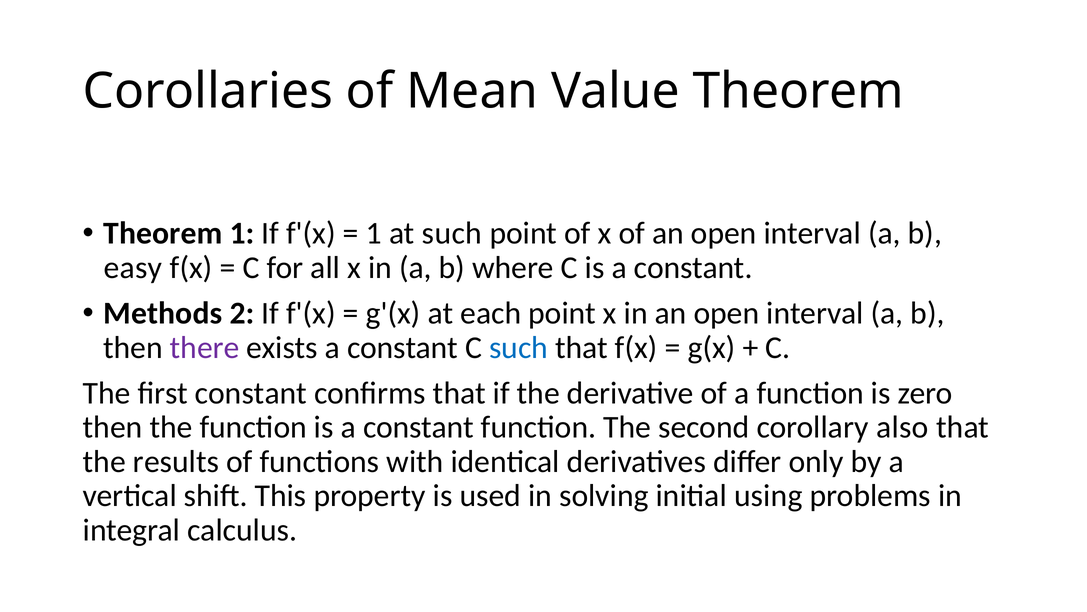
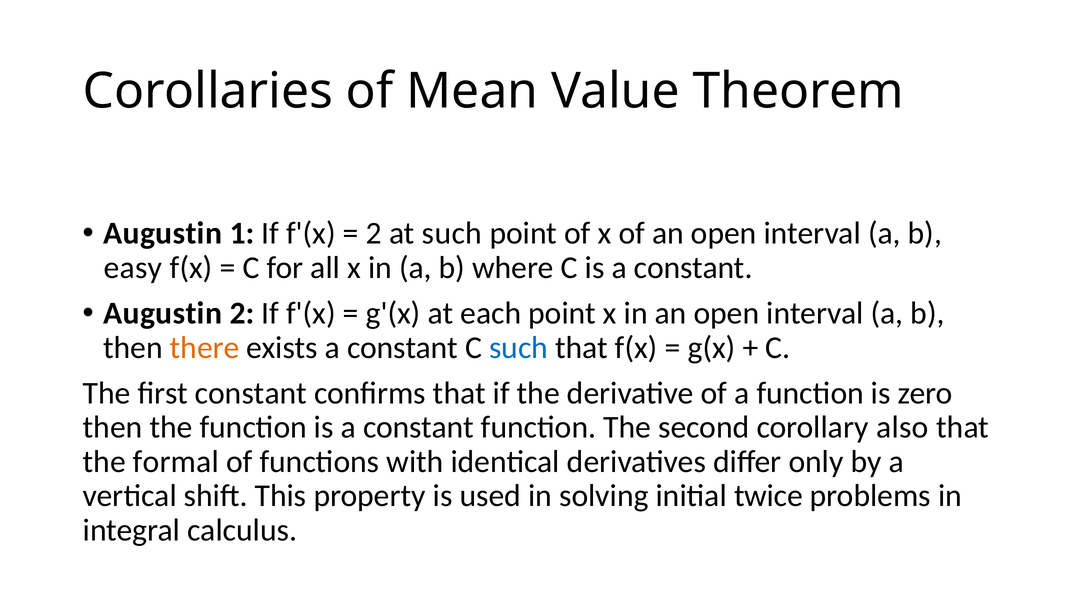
Theorem at (163, 233): Theorem -> Augustin
1 at (374, 233): 1 -> 2
Methods at (163, 313): Methods -> Augustin
there colour: purple -> orange
results: results -> formal
using: using -> twice
